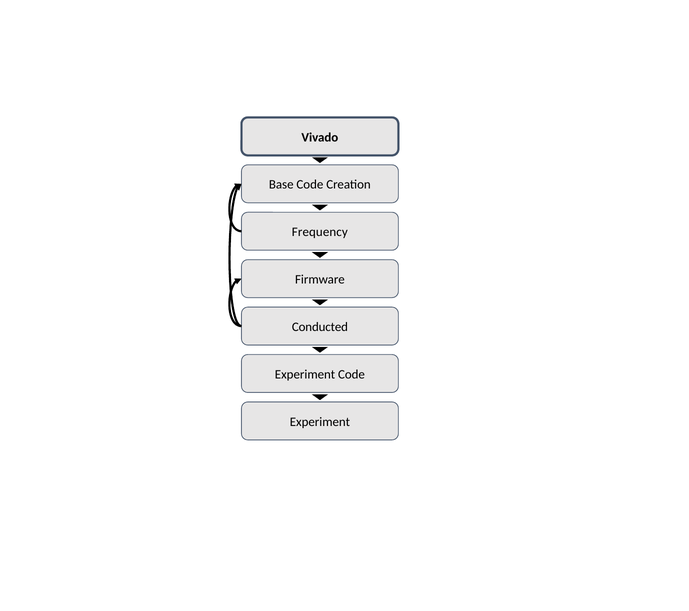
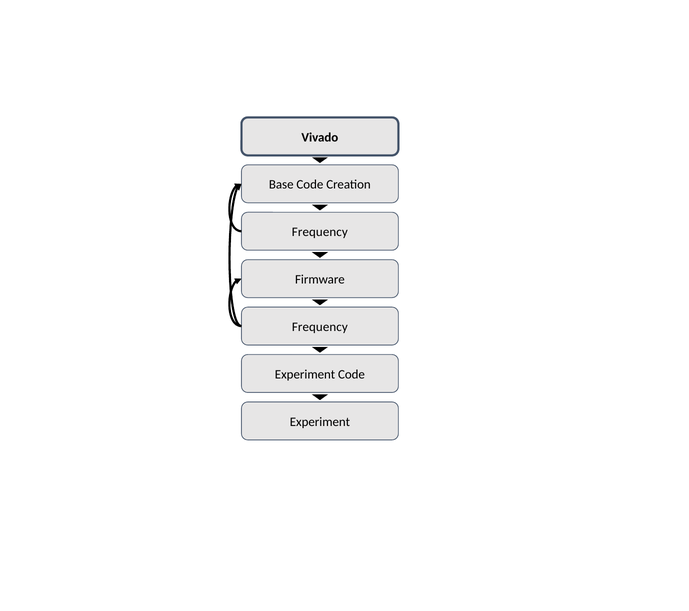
Conducted at (320, 327): Conducted -> Frequency
